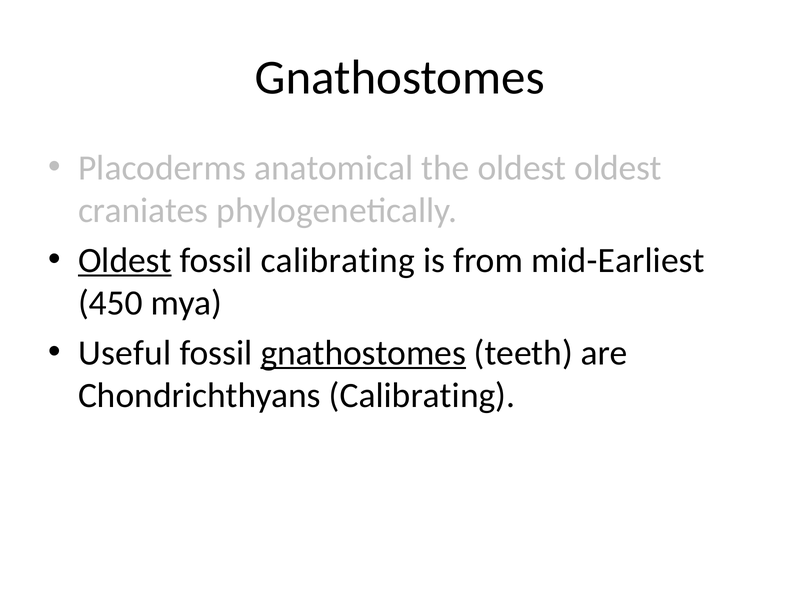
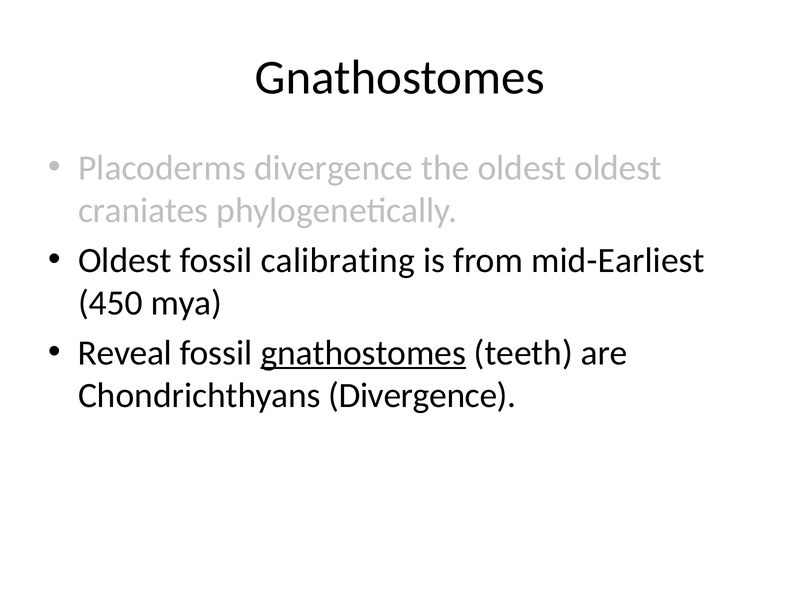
Placoderms anatomical: anatomical -> divergence
Oldest at (125, 260) underline: present -> none
Useful: Useful -> Reveal
Chondrichthyans Calibrating: Calibrating -> Divergence
